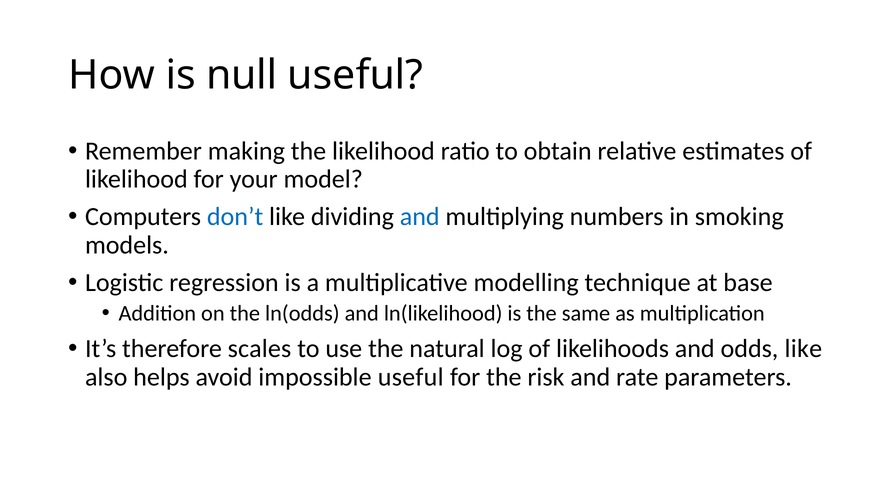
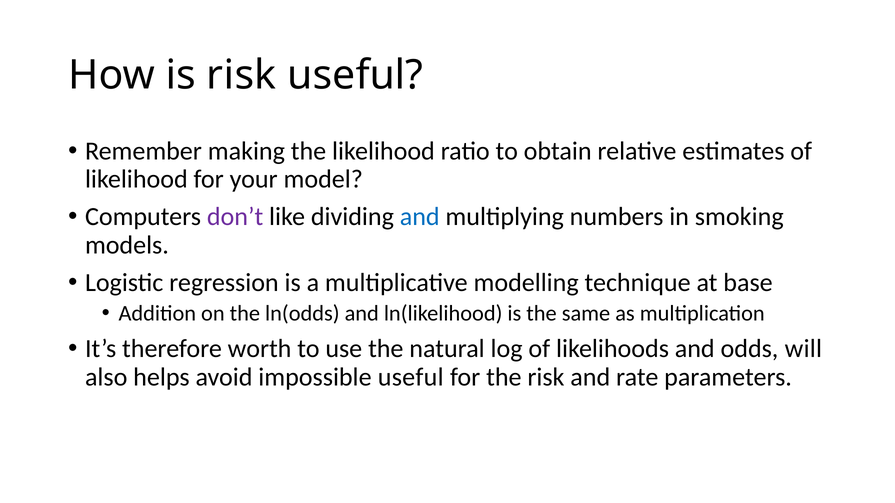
is null: null -> risk
don’t colour: blue -> purple
scales: scales -> worth
odds like: like -> will
